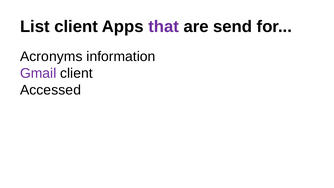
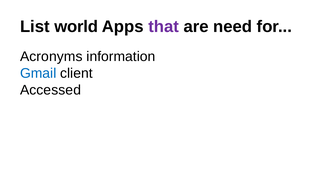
List client: client -> world
send: send -> need
Gmail colour: purple -> blue
